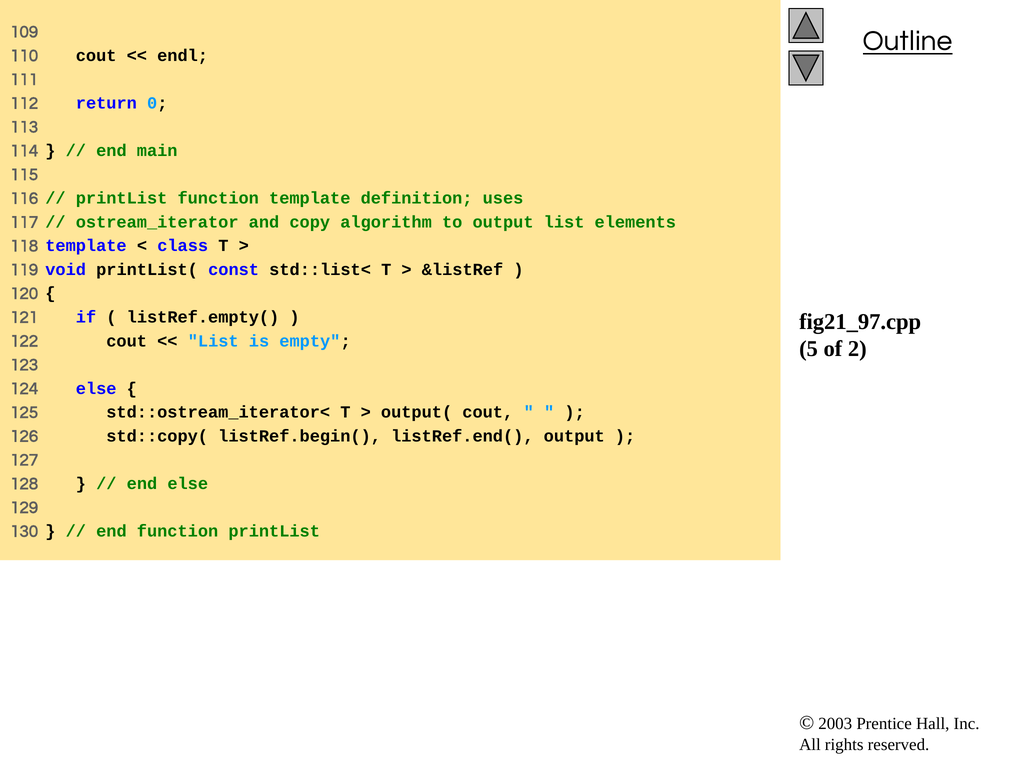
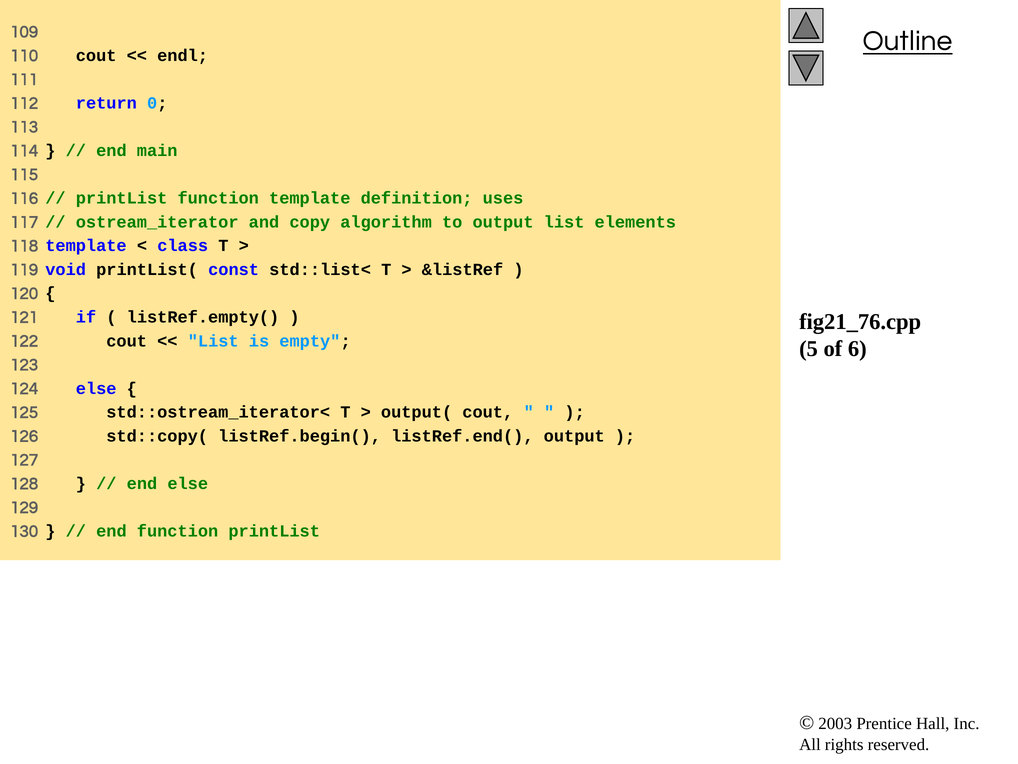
fig21_97.cpp: fig21_97.cpp -> fig21_76.cpp
2: 2 -> 6
